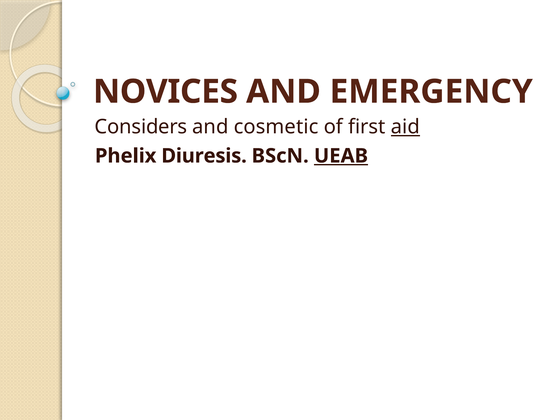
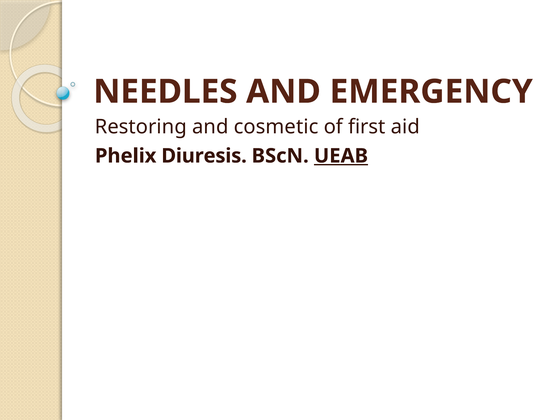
NOVICES: NOVICES -> NEEDLES
Considers: Considers -> Restoring
aid underline: present -> none
